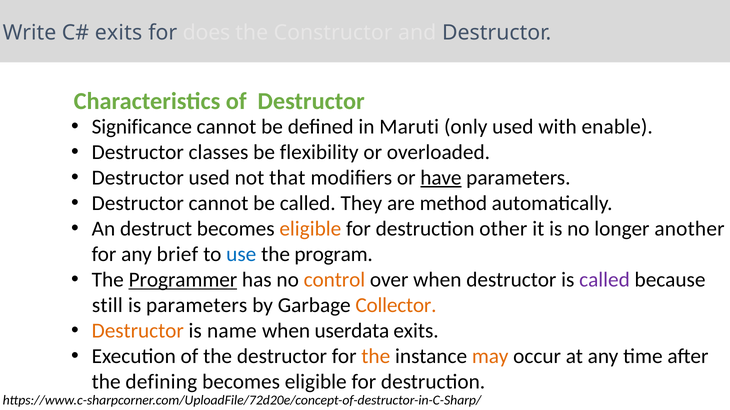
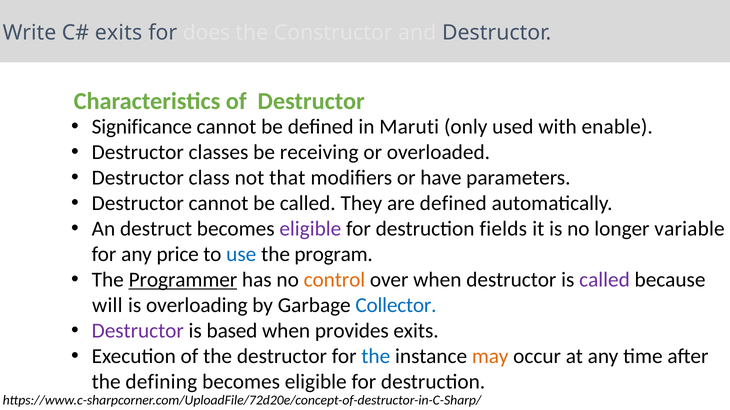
flexibility: flexibility -> receiving
Destructor used: used -> class
have underline: present -> none
are method: method -> defined
eligible at (310, 229) colour: orange -> purple
other: other -> fields
another: another -> variable
brief: brief -> price
still: still -> will
is parameters: parameters -> overloading
Collector colour: orange -> blue
Destructor at (138, 331) colour: orange -> purple
name: name -> based
userdata: userdata -> provides
the at (376, 357) colour: orange -> blue
